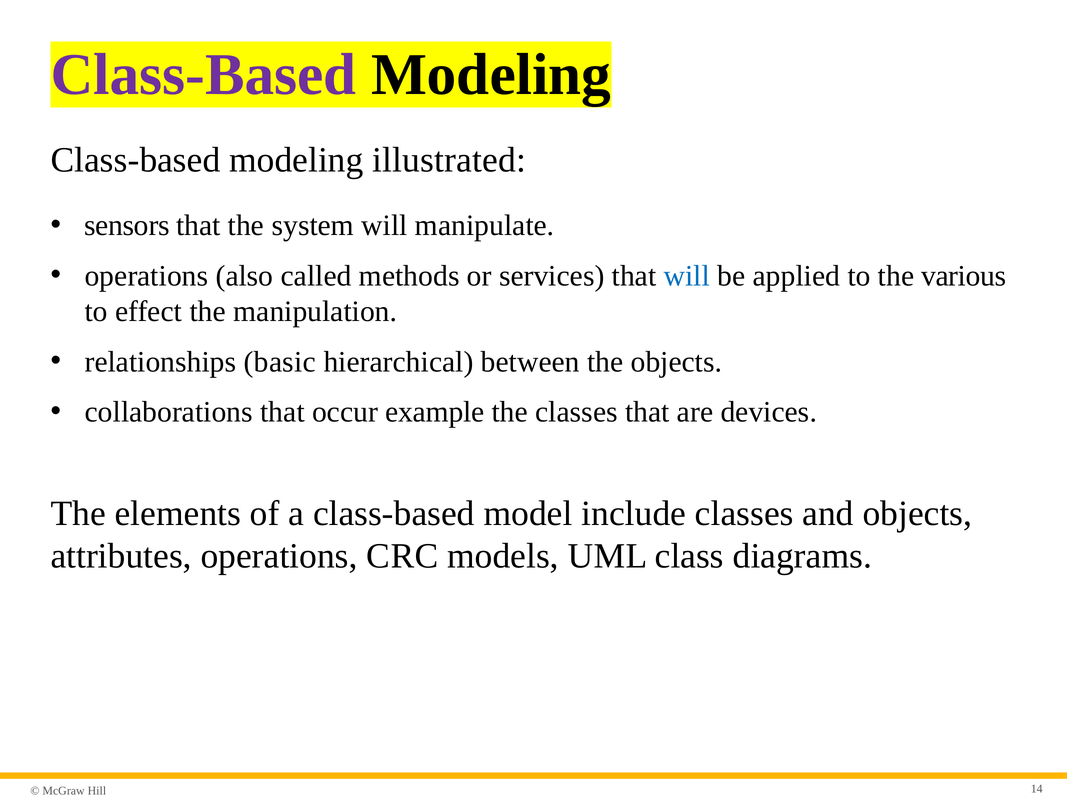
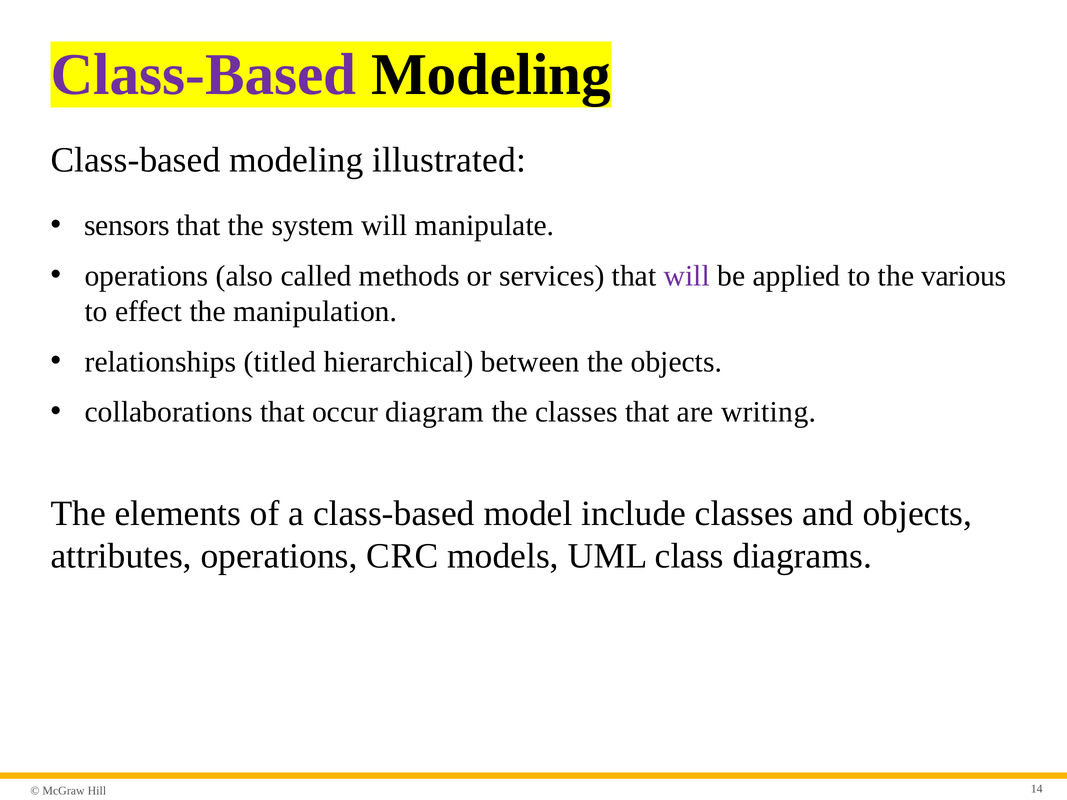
will at (687, 276) colour: blue -> purple
basic: basic -> titled
example: example -> diagram
devices: devices -> writing
